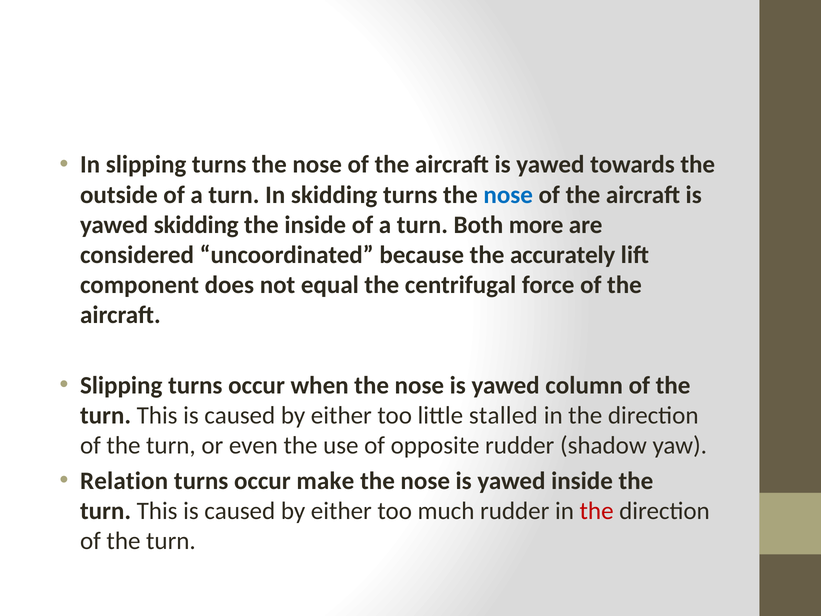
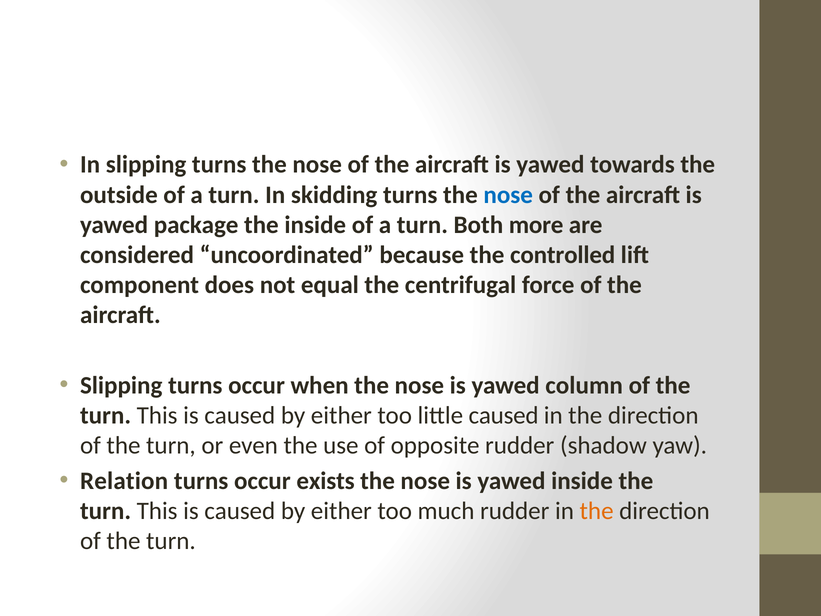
yawed skidding: skidding -> package
accurately: accurately -> controlled
little stalled: stalled -> caused
make: make -> exists
the at (597, 511) colour: red -> orange
